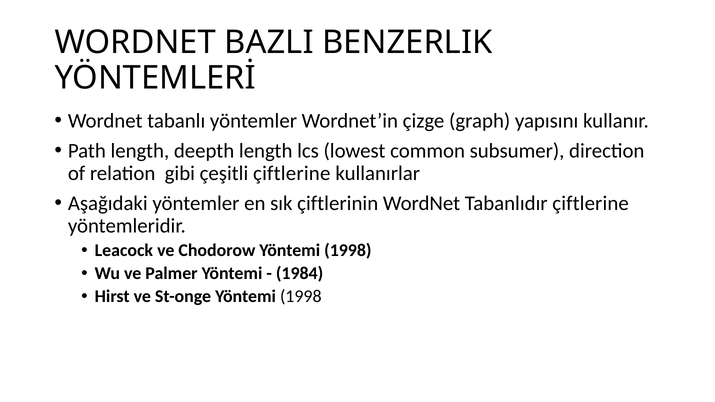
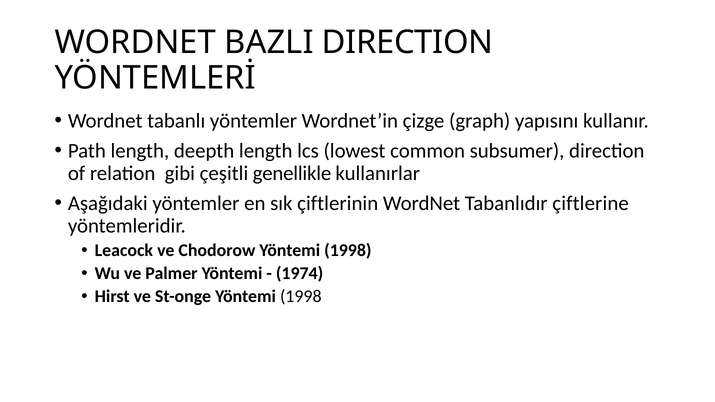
BAZLI BENZERLIK: BENZERLIK -> DIRECTION
çeşitli çiftlerine: çiftlerine -> genellikle
1984: 1984 -> 1974
